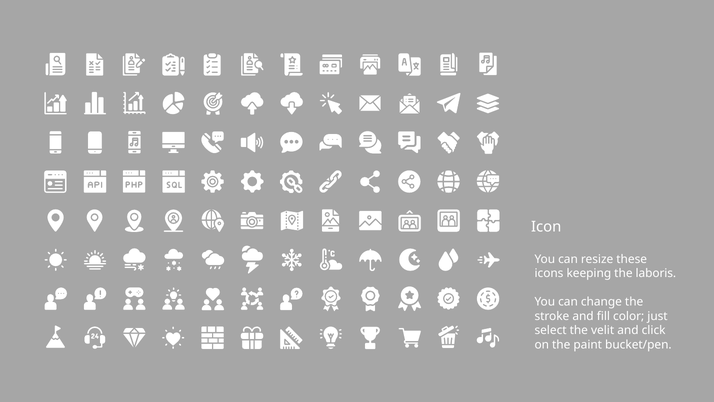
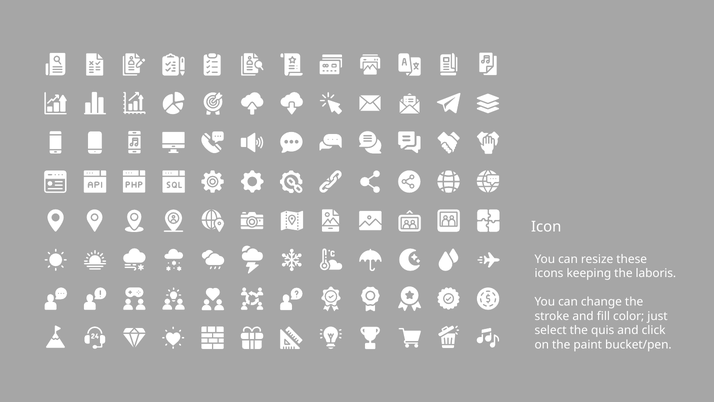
velit: velit -> quis
